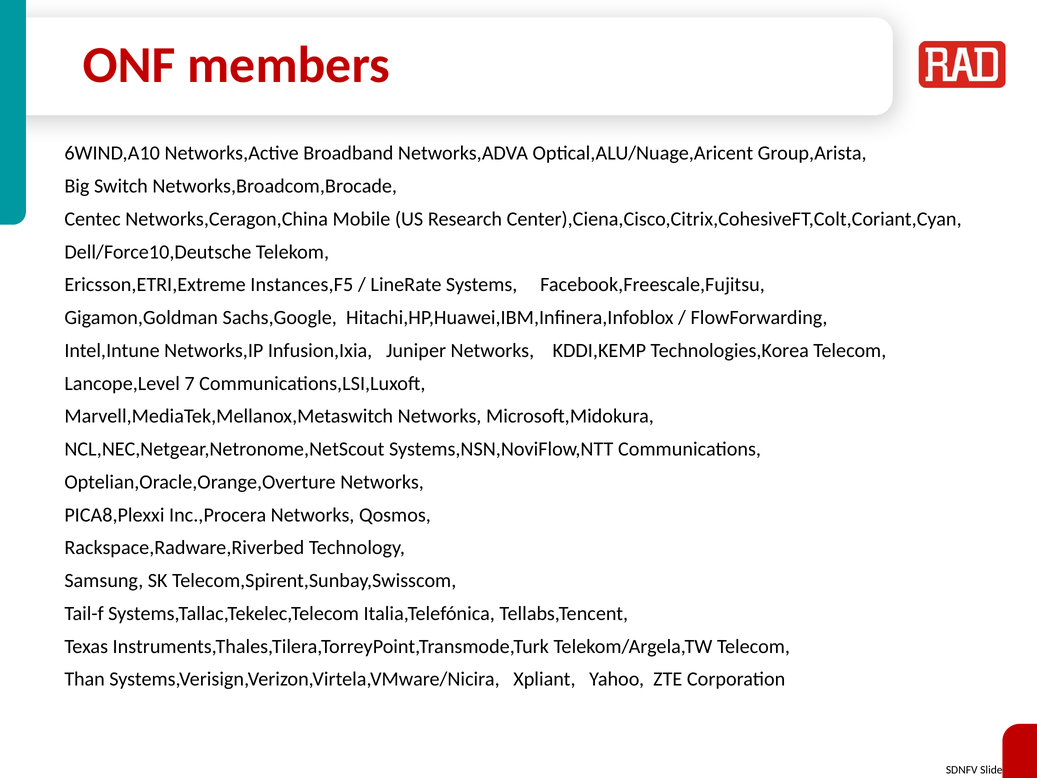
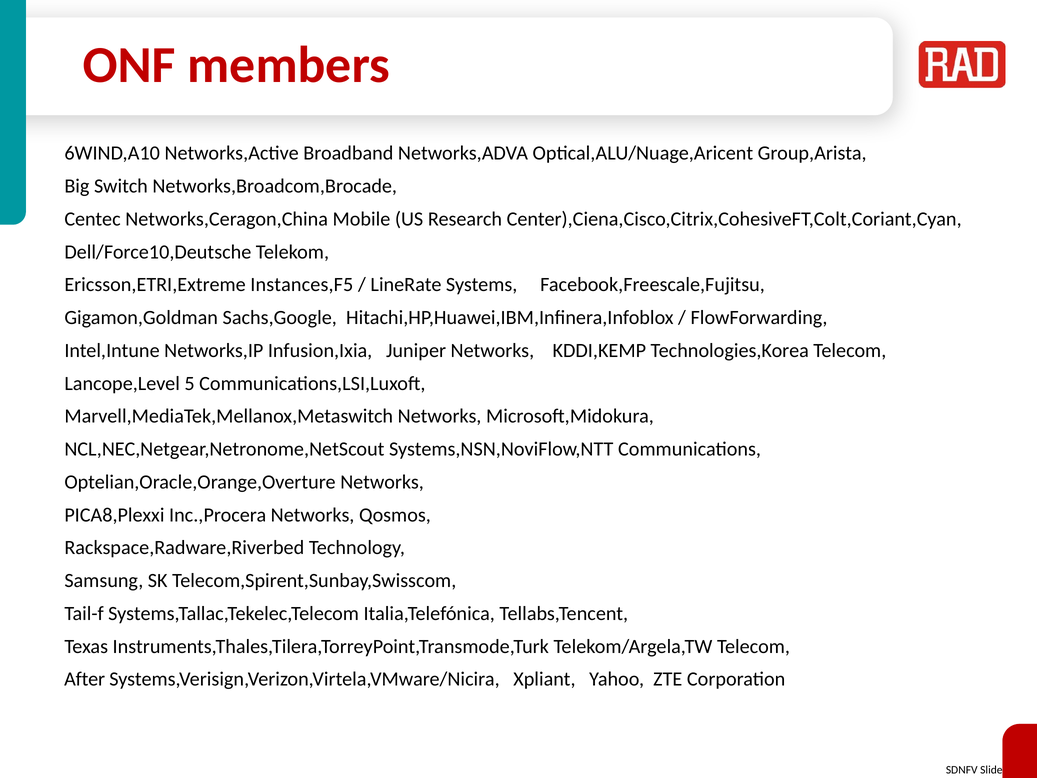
7: 7 -> 5
Than: Than -> After
